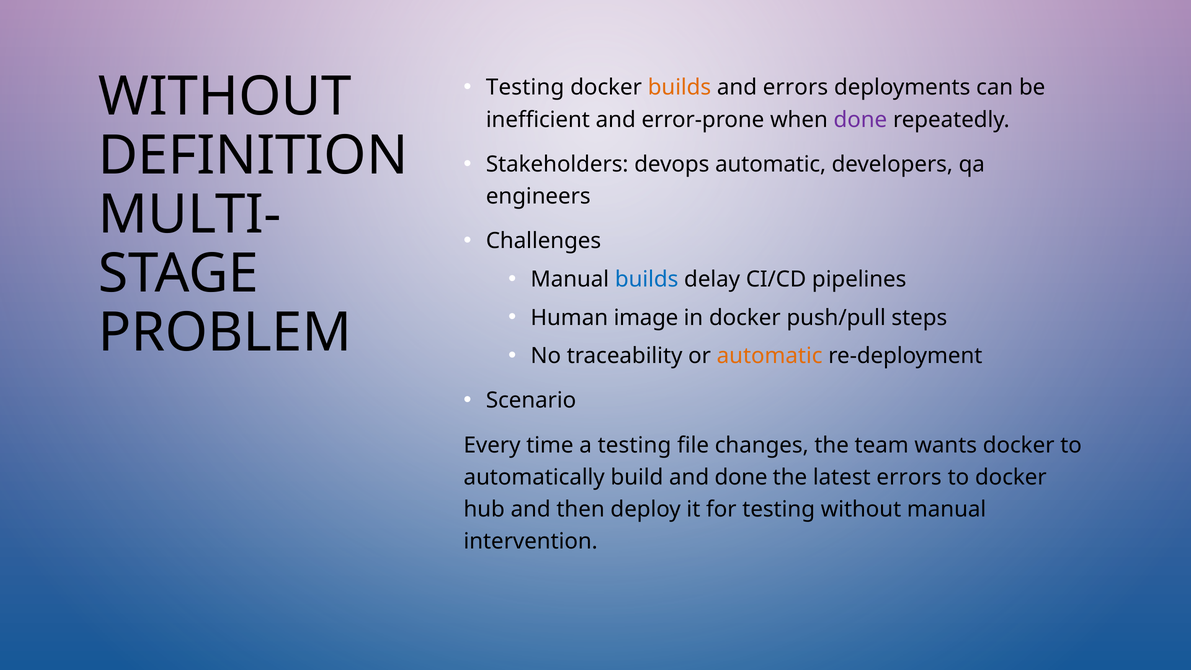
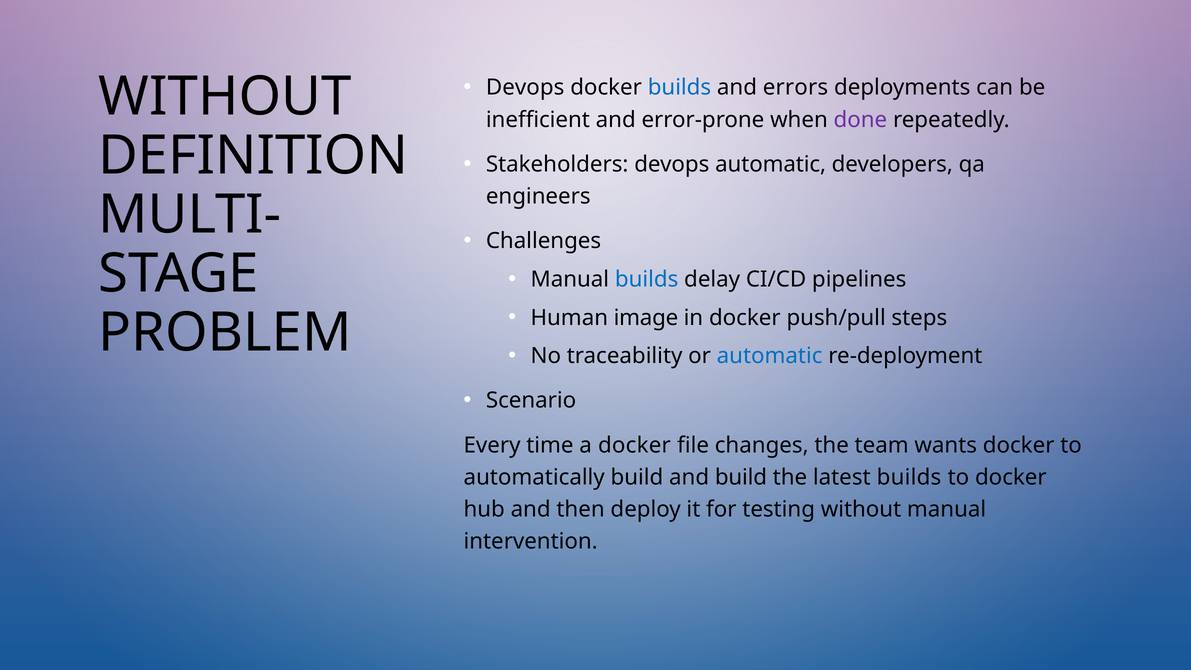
Testing at (525, 88): Testing -> Devops
builds at (679, 88) colour: orange -> blue
automatic at (770, 356) colour: orange -> blue
a testing: testing -> docker
and done: done -> build
latest errors: errors -> builds
